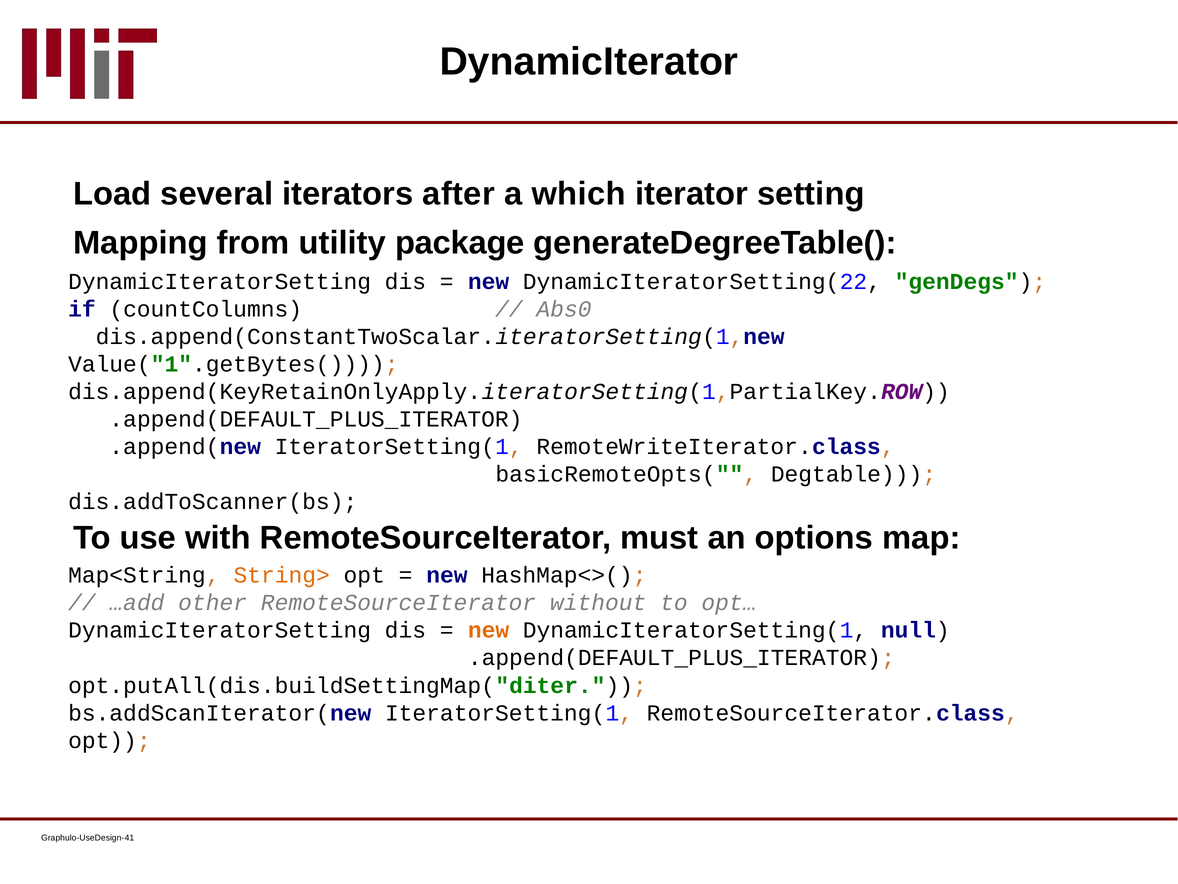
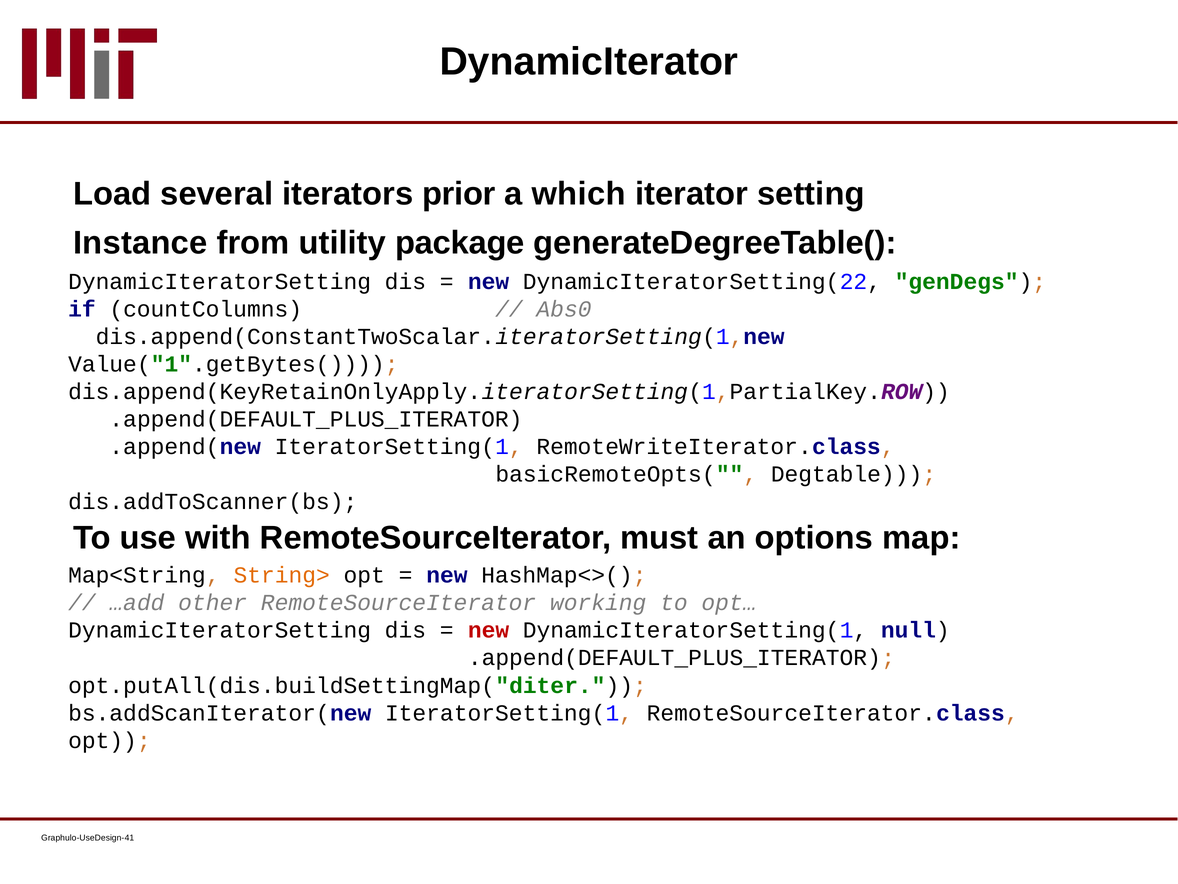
after: after -> prior
Mapping: Mapping -> Instance
without: without -> working
new at (489, 630) colour: orange -> red
